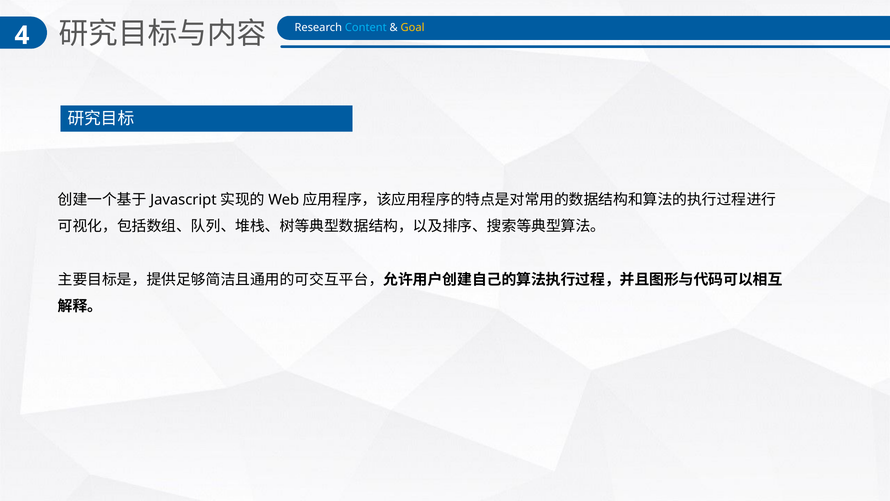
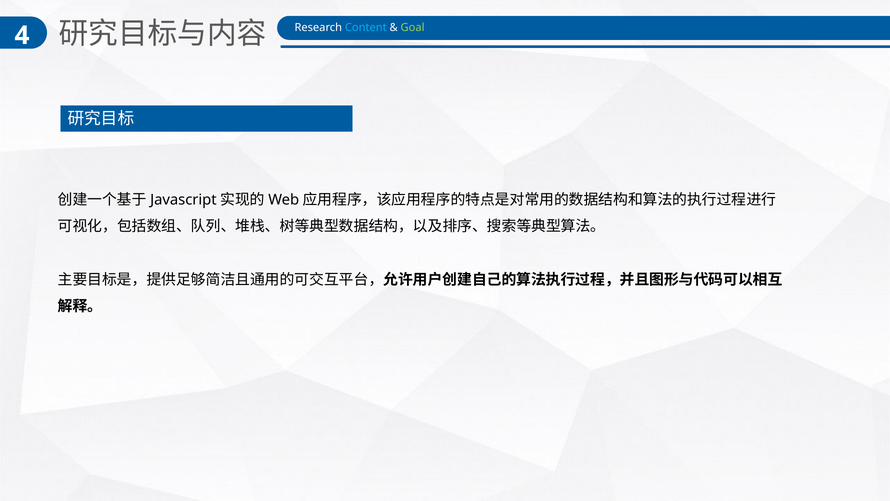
Goal colour: yellow -> light green
